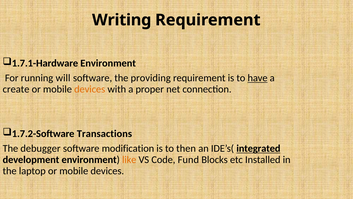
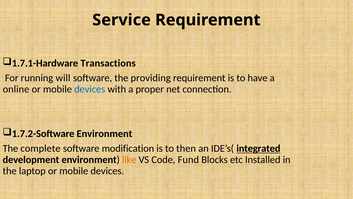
Writing: Writing -> Service
1.7.1-Hardware Environment: Environment -> Transactions
have underline: present -> none
create: create -> online
devices at (90, 89) colour: orange -> blue
1.7.2-Software Transactions: Transactions -> Environment
debugger: debugger -> complete
